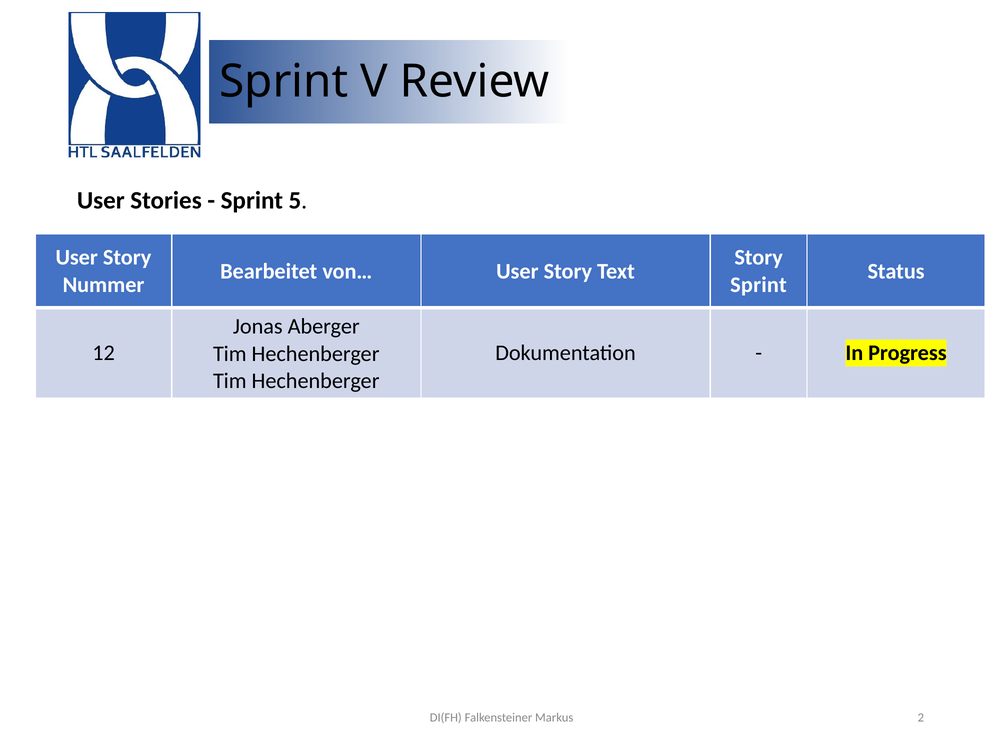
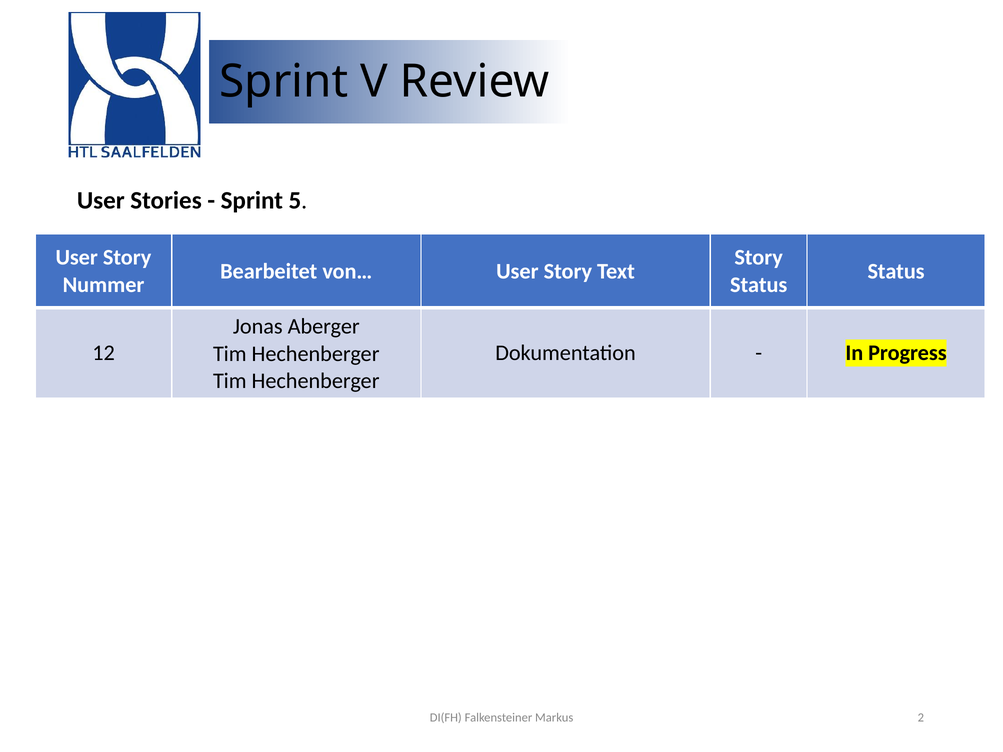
Sprint at (759, 285): Sprint -> Status
